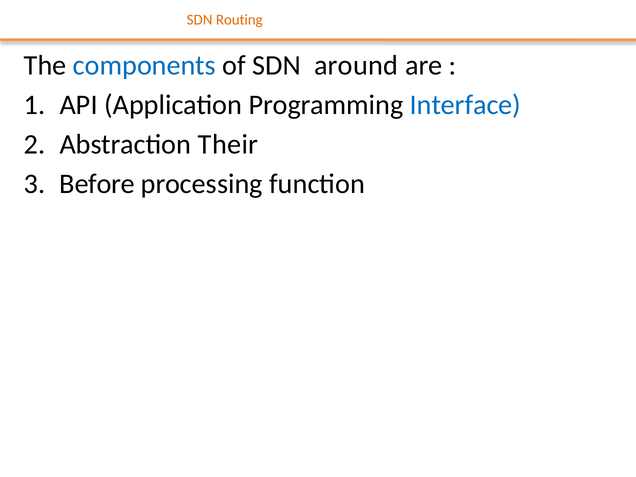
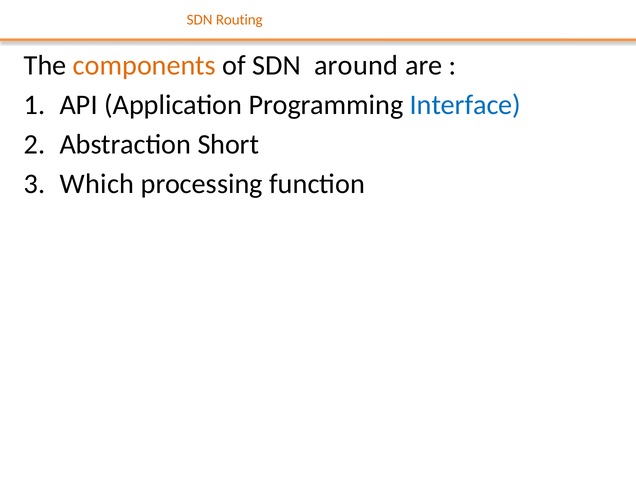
components colour: blue -> orange
Their: Their -> Short
Before: Before -> Which
